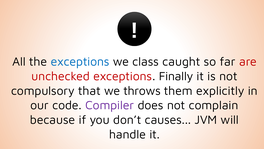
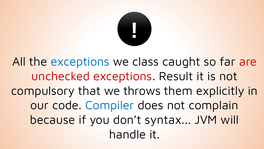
Finally: Finally -> Result
Compiler colour: purple -> blue
causes: causes -> syntax
